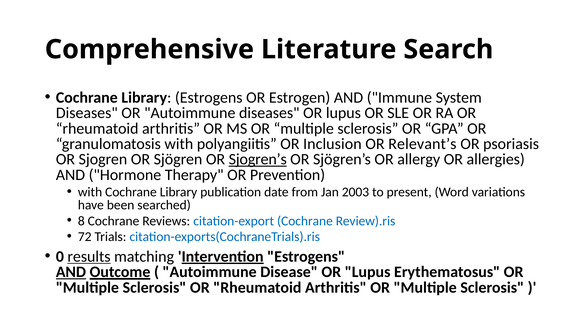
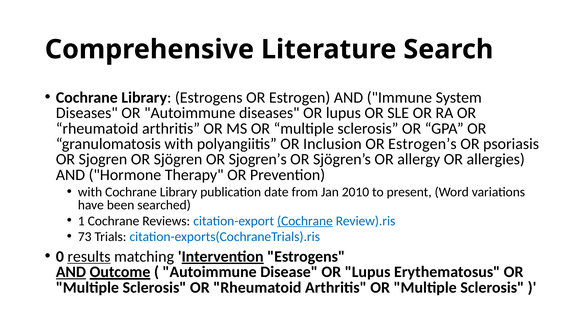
Relevant’s: Relevant’s -> Estrogen’s
Sjogren’s underline: present -> none
2003: 2003 -> 2010
8: 8 -> 1
Cochrane at (305, 221) underline: none -> present
72: 72 -> 73
